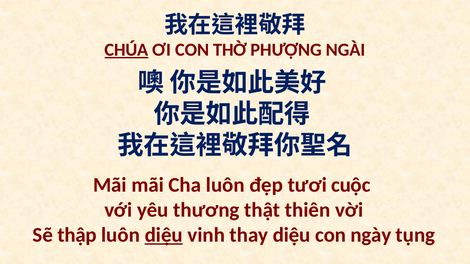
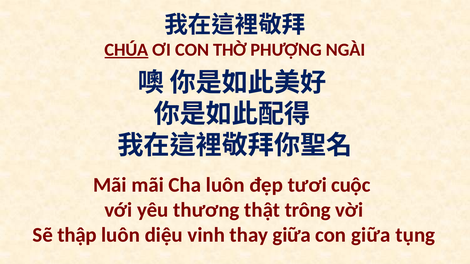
thiên: thiên -> trông
diệu at (164, 235) underline: present -> none
thay diệu: diệu -> giữa
con ngày: ngày -> giữa
